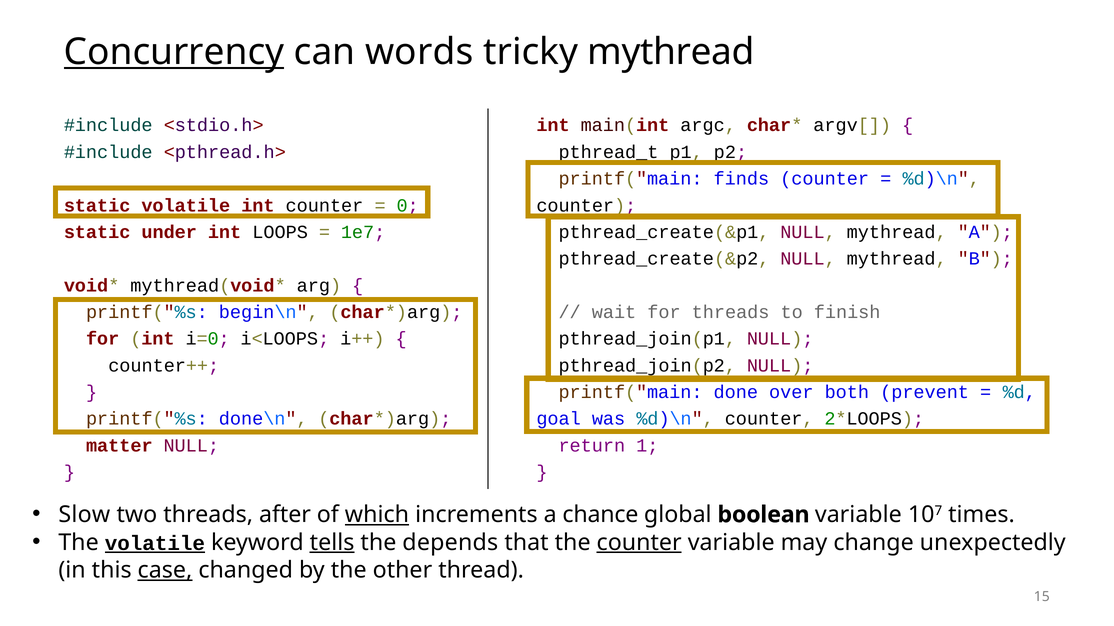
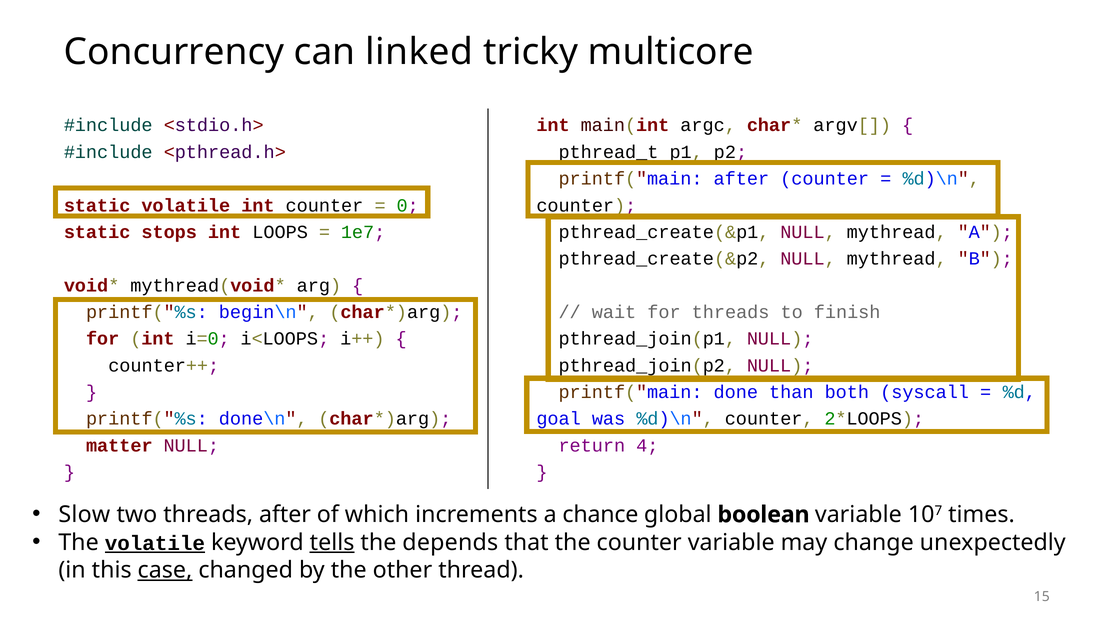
Concurrency underline: present -> none
words: words -> linked
tricky mythread: mythread -> multicore
printf("main finds: finds -> after
under: under -> stops
over: over -> than
prevent: prevent -> syscall
1: 1 -> 4
which underline: present -> none
counter at (639, 543) underline: present -> none
